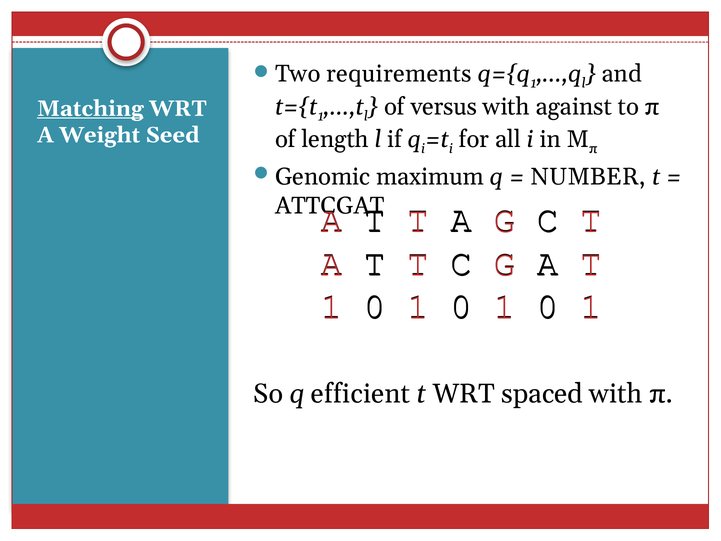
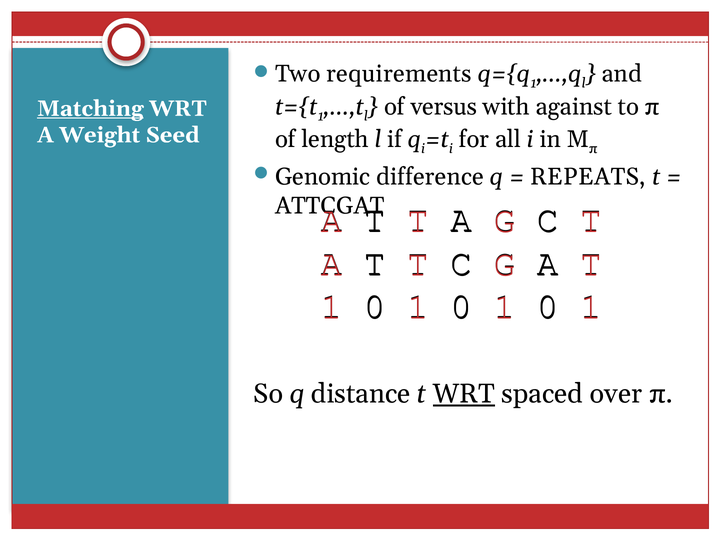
maximum: maximum -> difference
NUMBER: NUMBER -> REPEATS
efficient: efficient -> distance
WRT at (464, 394) underline: none -> present
spaced with: with -> over
